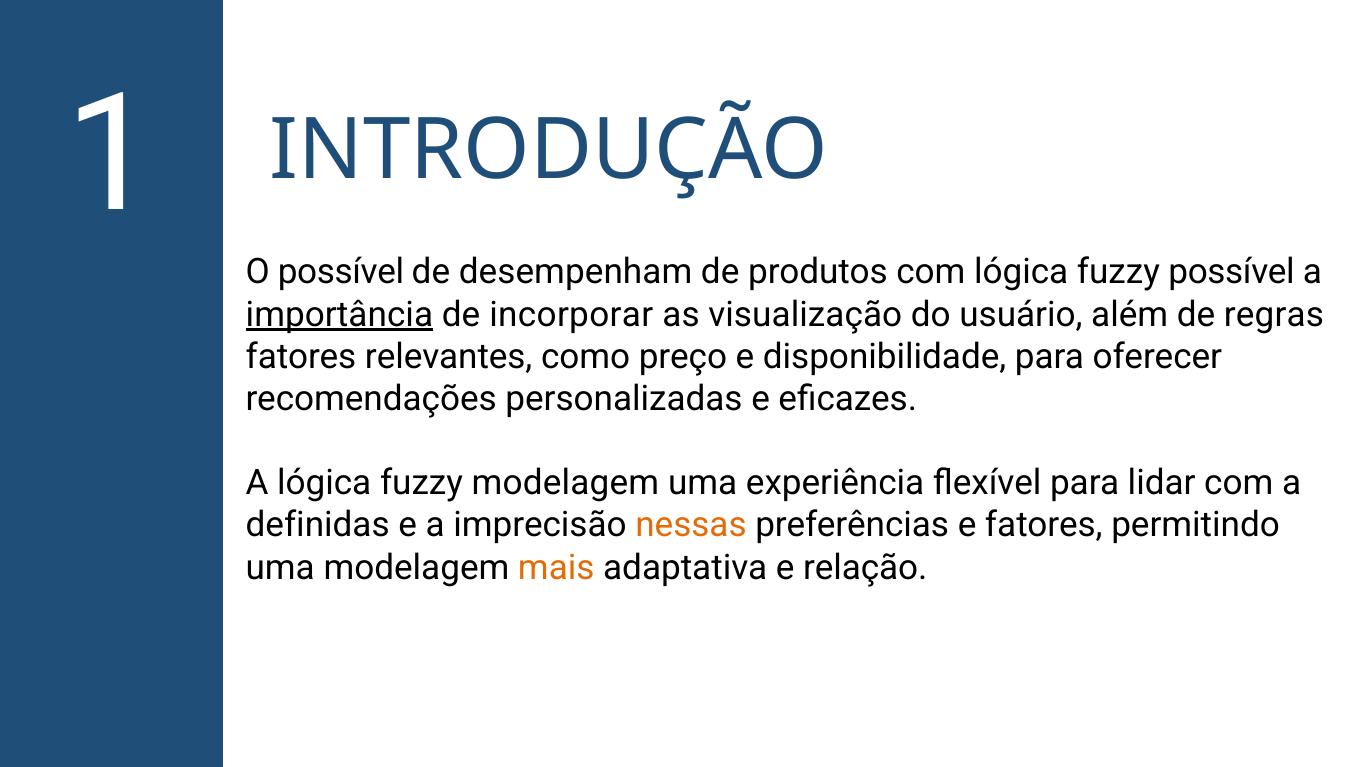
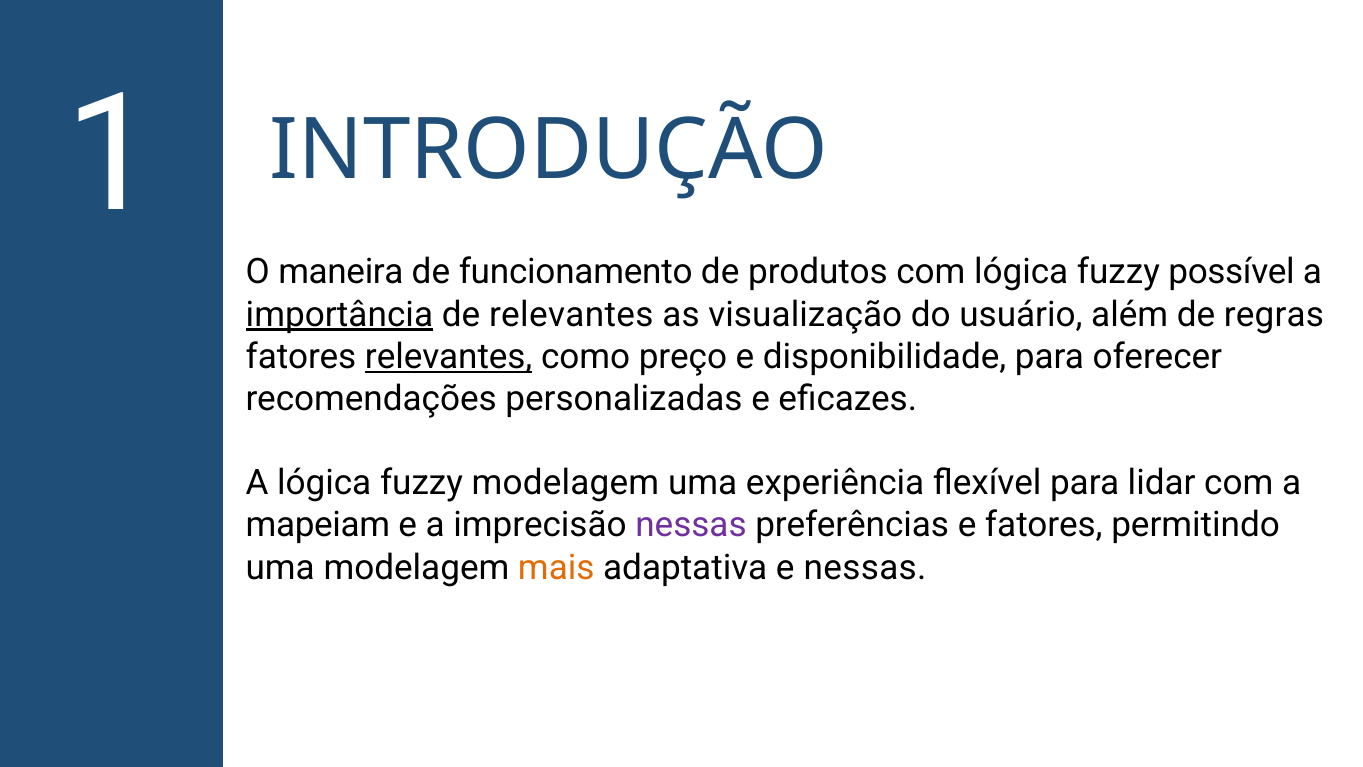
O possível: possível -> maneira
desempenham: desempenham -> funcionamento
de incorporar: incorporar -> relevantes
relevantes at (449, 356) underline: none -> present
definidas: definidas -> mapeiam
nessas at (691, 525) colour: orange -> purple
e relação: relação -> nessas
